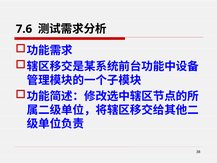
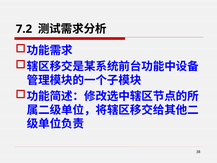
7.6: 7.6 -> 7.2
